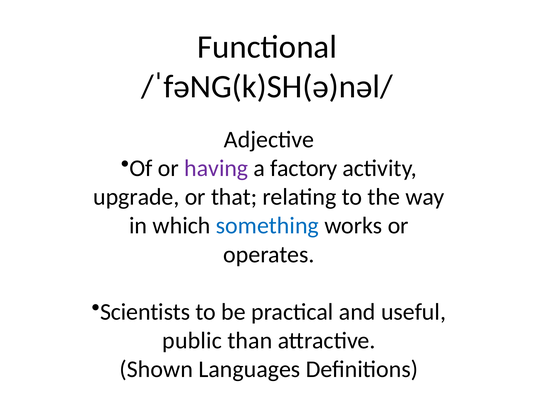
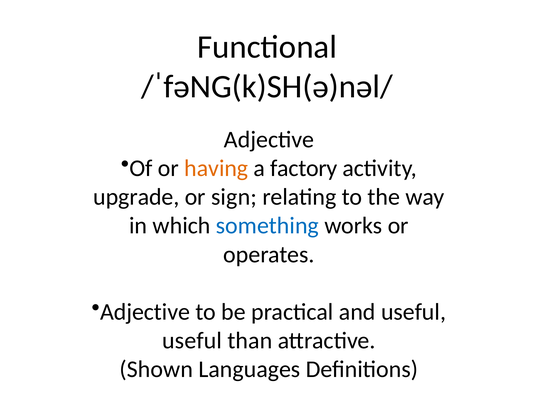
having colour: purple -> orange
that: that -> sign
Scientists at (145, 312): Scientists -> Adjective
public at (192, 341): public -> useful
